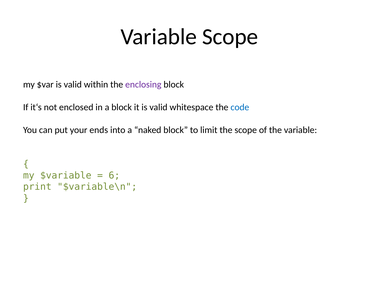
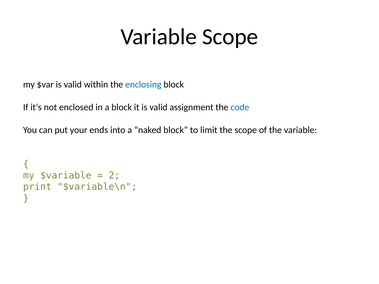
enclosing colour: purple -> blue
whitespace: whitespace -> assignment
6: 6 -> 2
